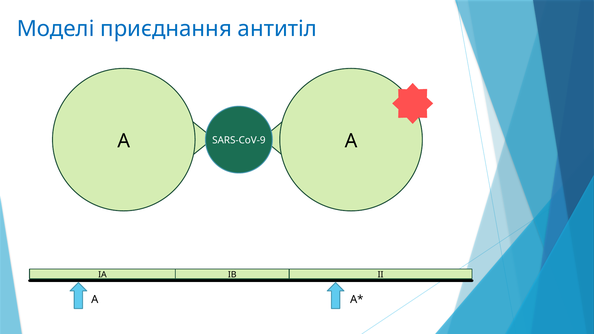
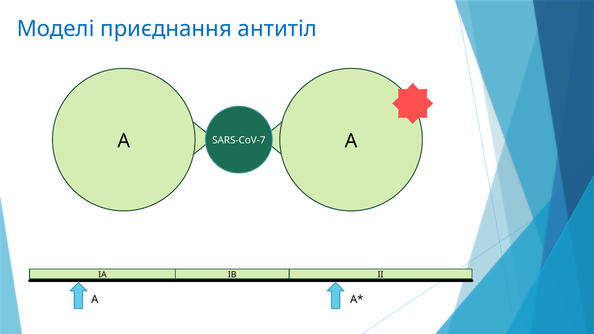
SARS-CoV-9: SARS-CoV-9 -> SARS-CoV-7
